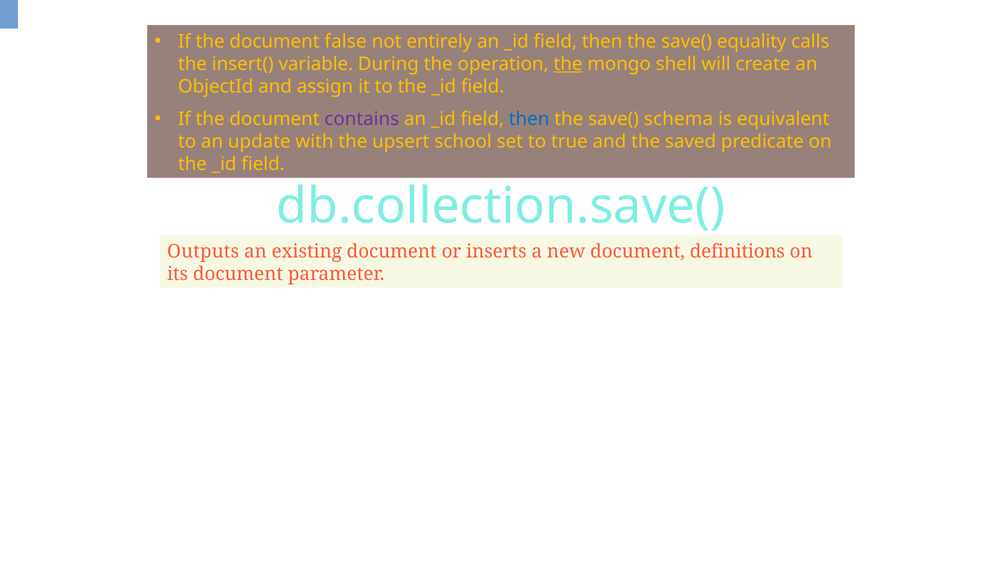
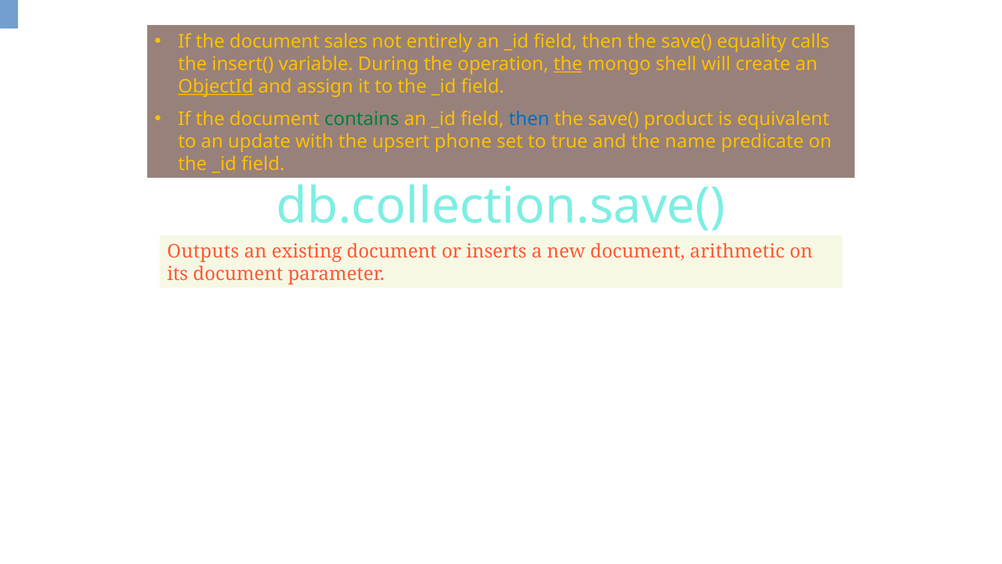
false: false -> sales
ObjectId underline: none -> present
contains colour: purple -> green
schema: schema -> product
school: school -> phone
saved: saved -> name
definitions: definitions -> arithmetic
